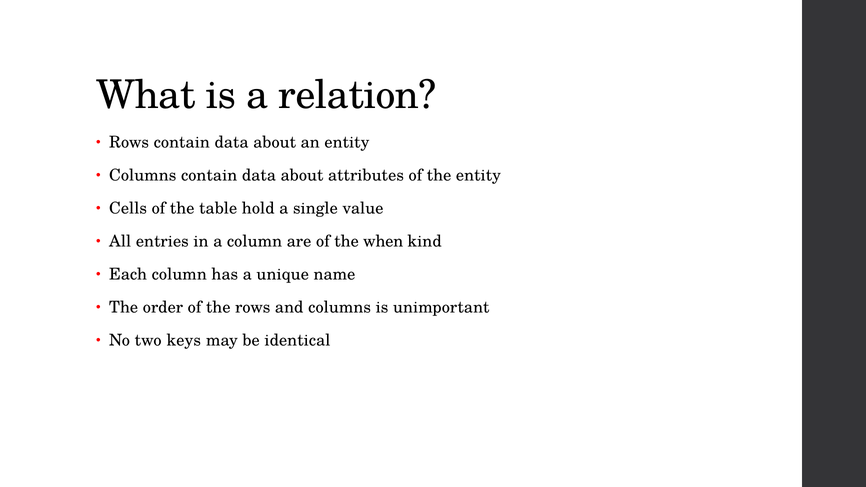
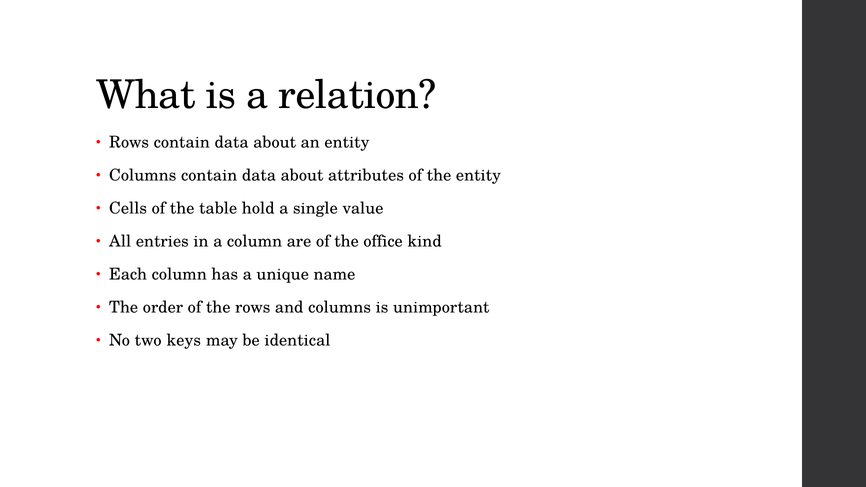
when: when -> office
